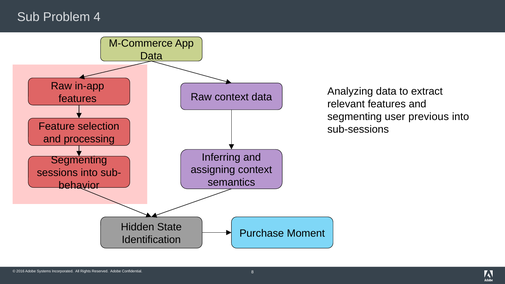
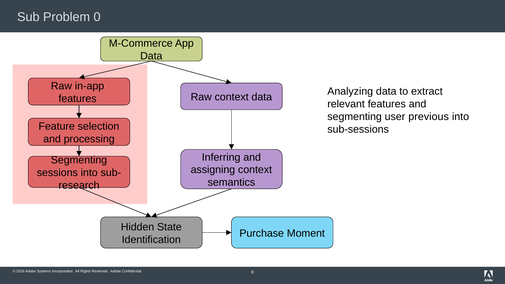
4: 4 -> 0
behavior: behavior -> research
